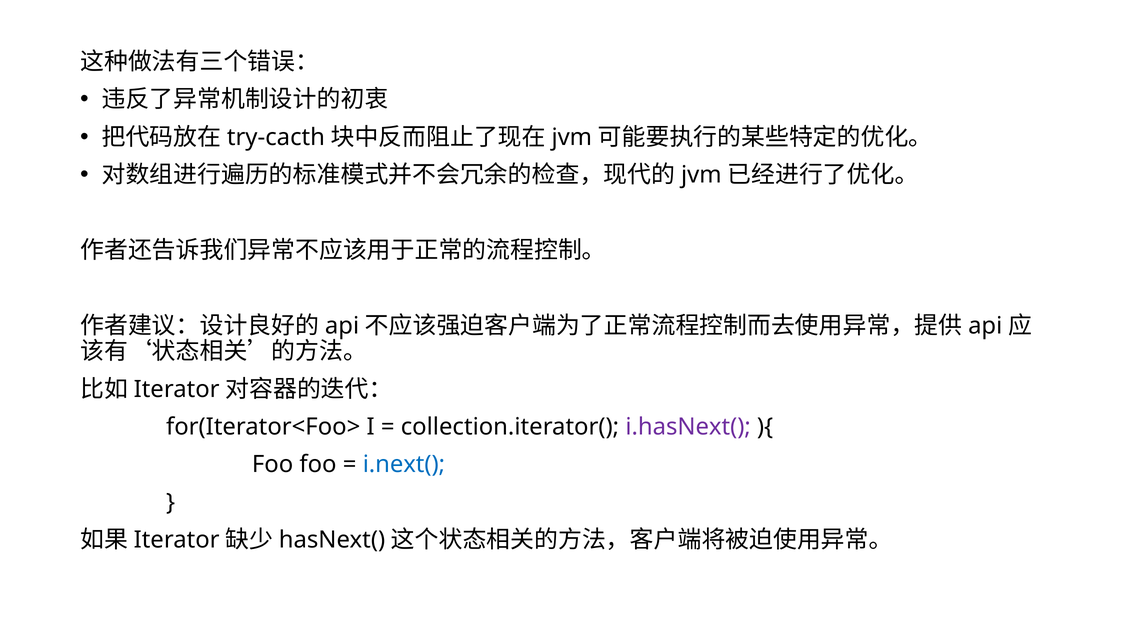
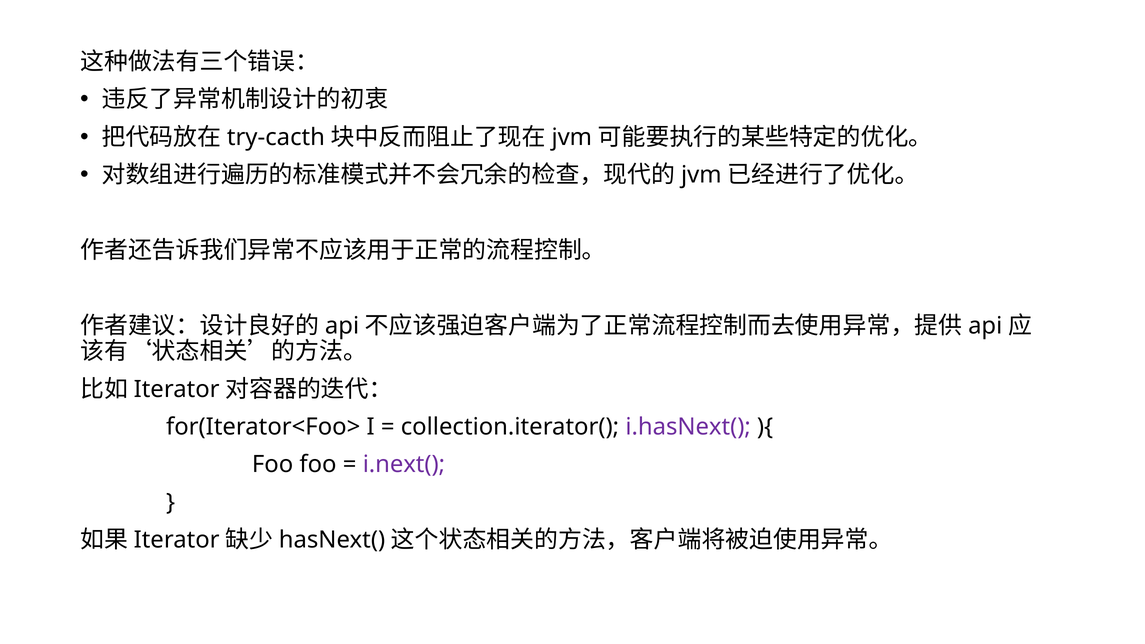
i.next( colour: blue -> purple
